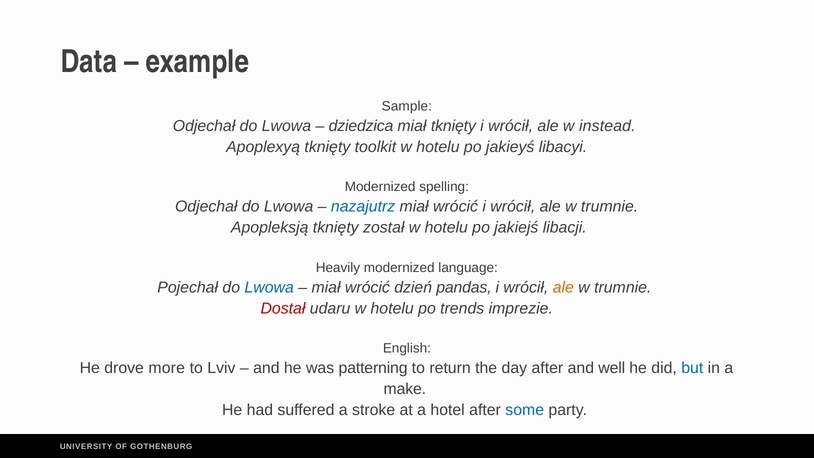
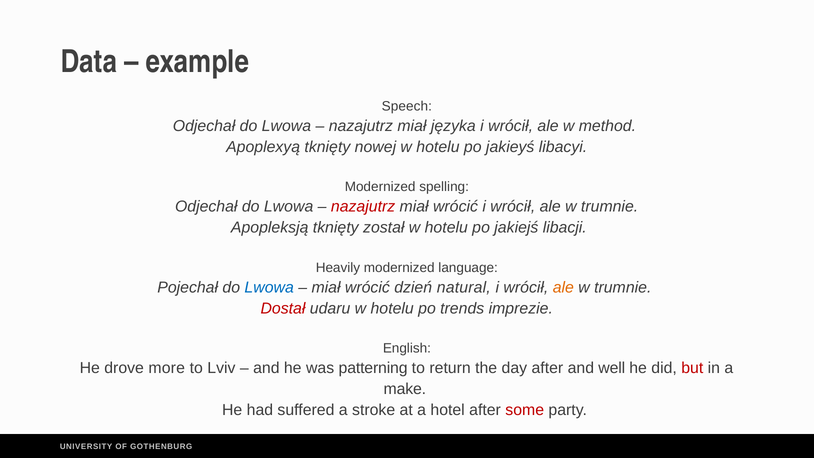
Sample: Sample -> Speech
dziedzica at (361, 126): dziedzica -> nazajutrz
miał tknięty: tknięty -> języka
instead: instead -> method
toolkit: toolkit -> nowej
nazajutrz at (363, 207) colour: blue -> red
pandas: pandas -> natural
but colour: blue -> red
some colour: blue -> red
